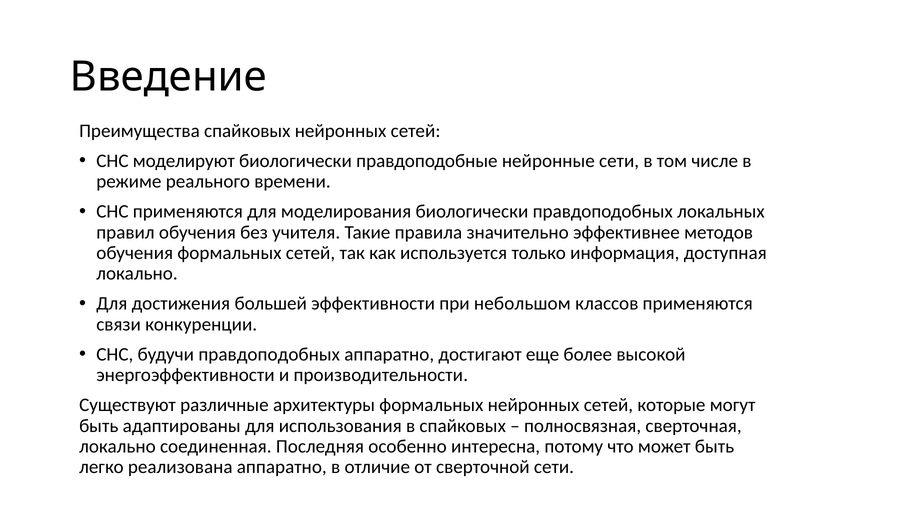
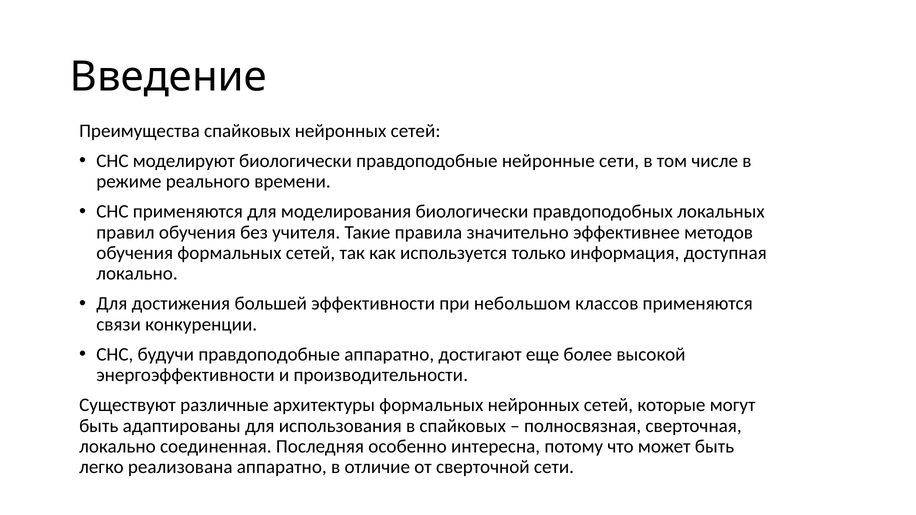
будучи правдоподобных: правдоподобных -> правдоподобные
